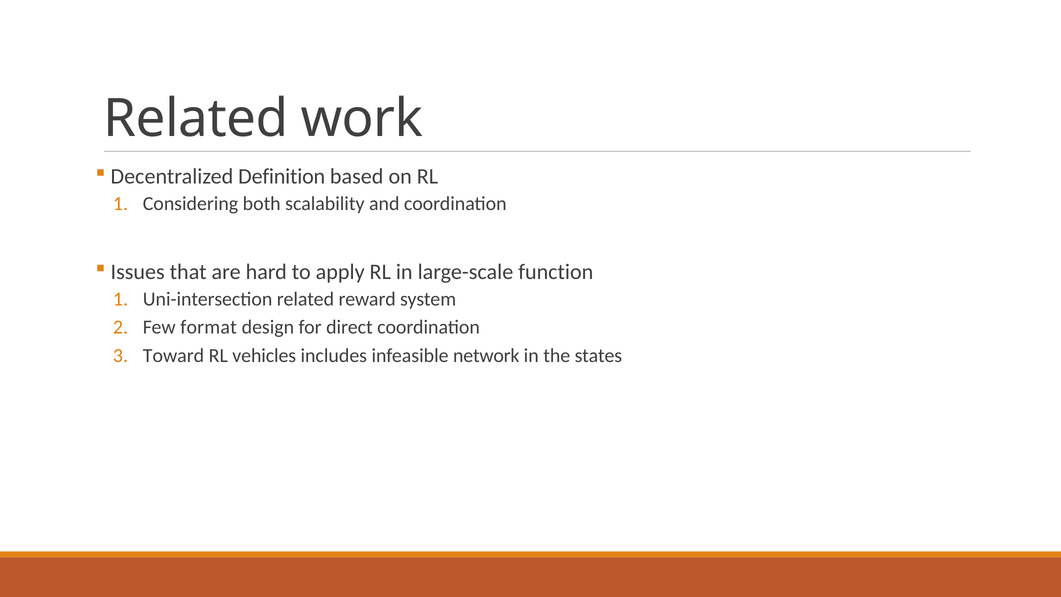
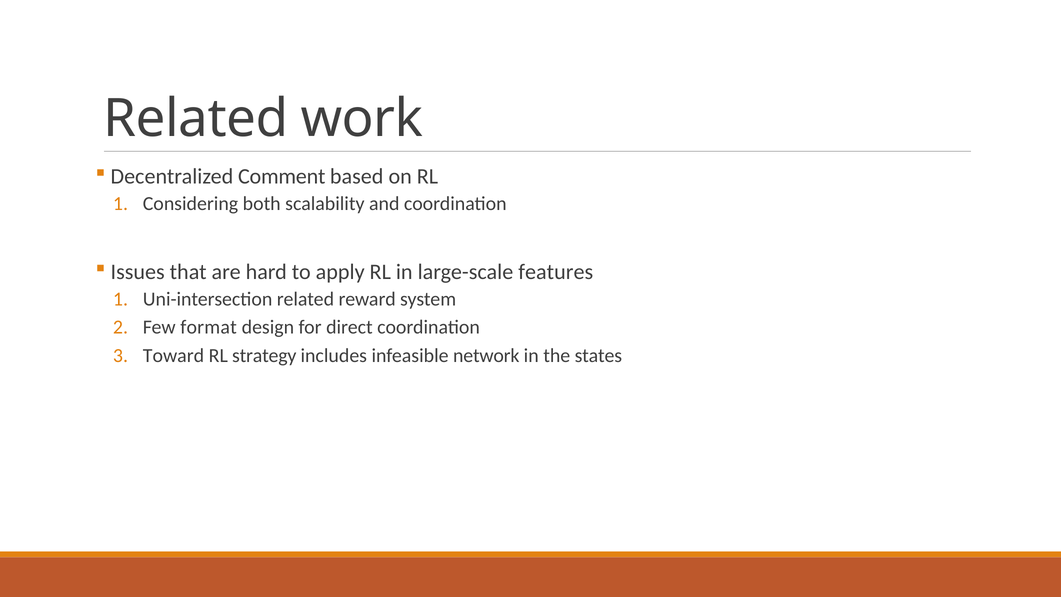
Definition: Definition -> Comment
function: function -> features
vehicles: vehicles -> strategy
